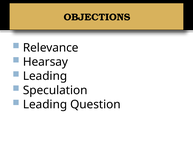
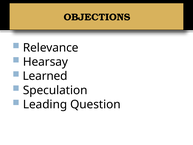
Leading at (45, 76): Leading -> Learned
